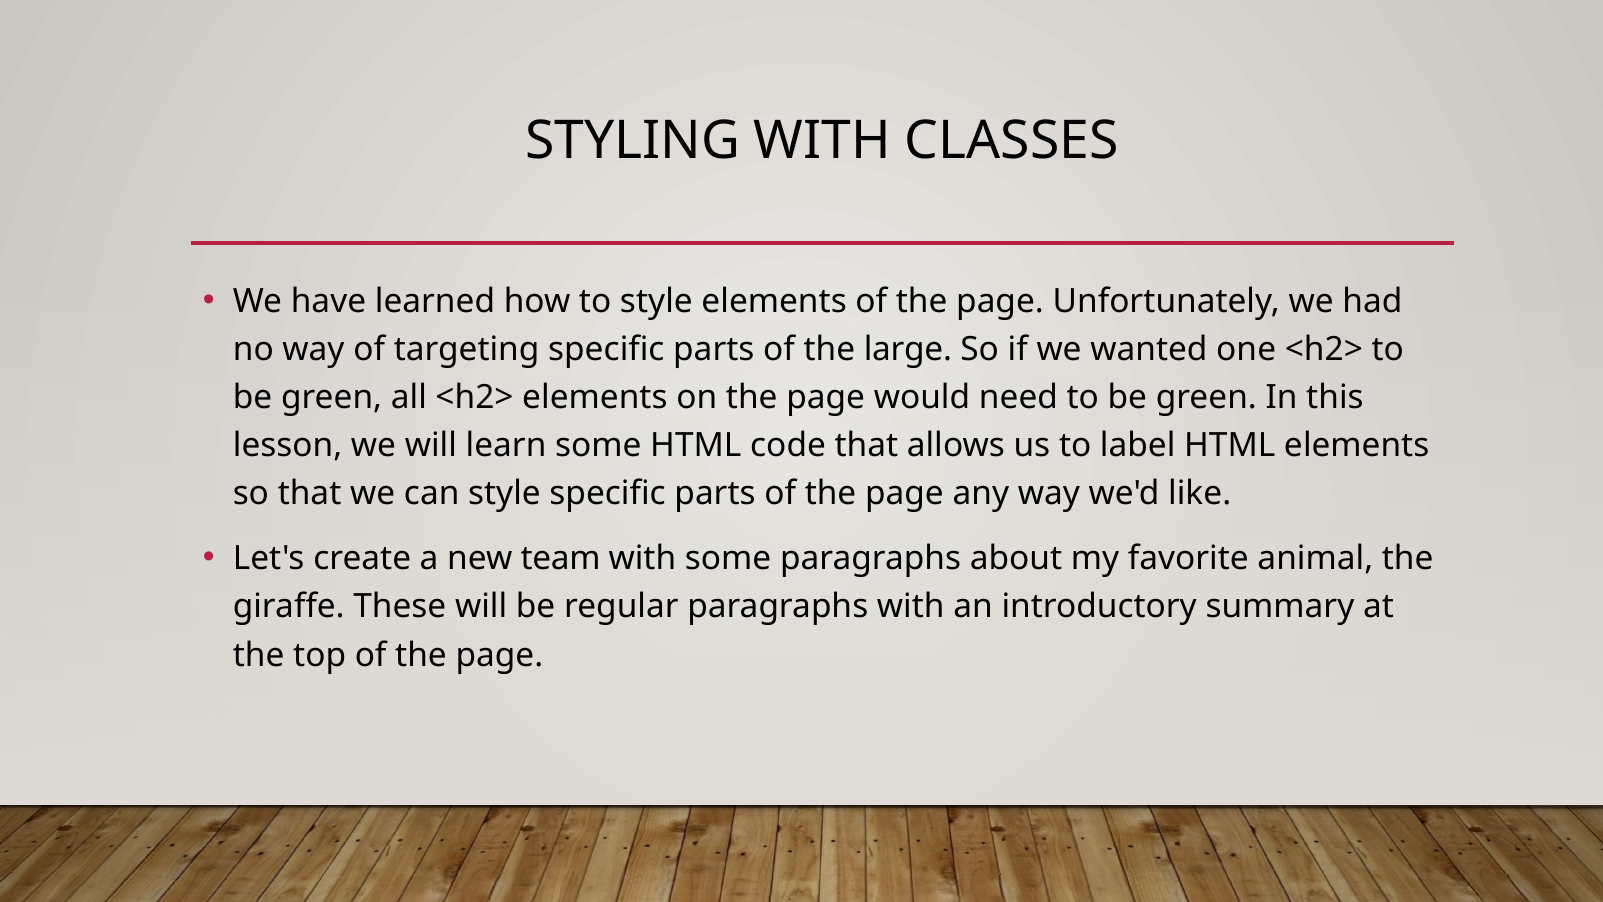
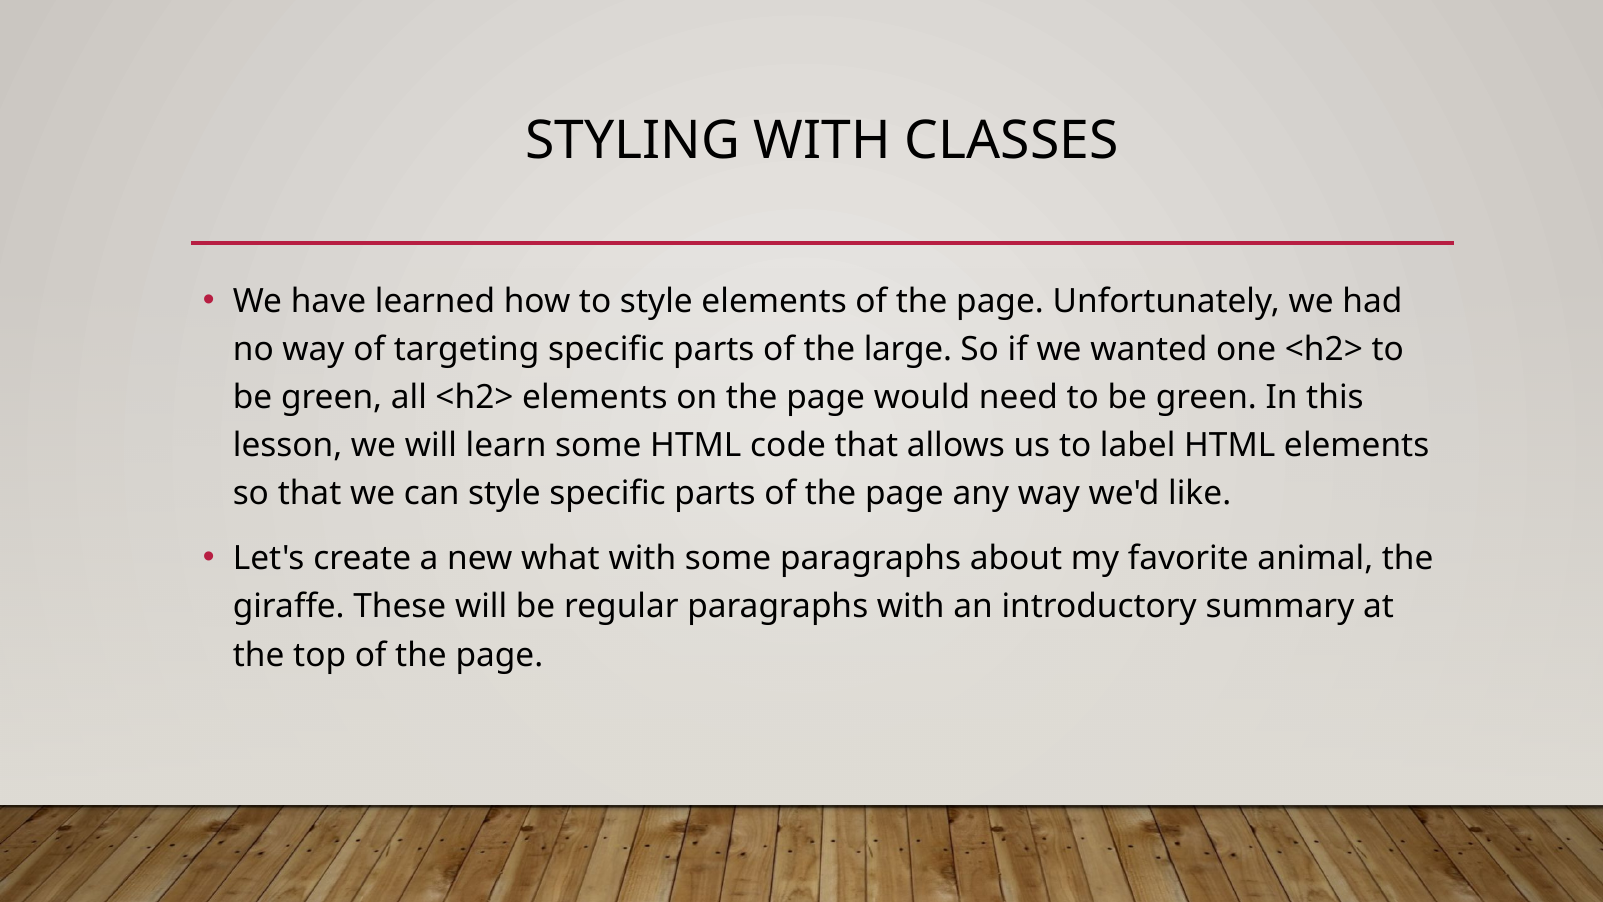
team: team -> what
